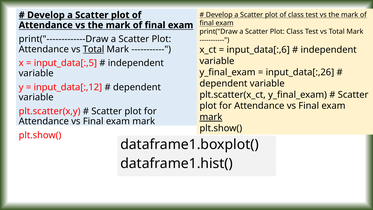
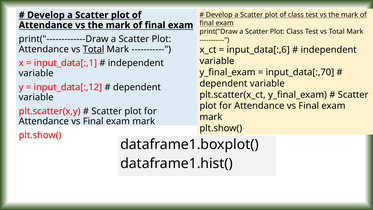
input_data[:,5: input_data[:,5 -> input_data[:,1
input_data[:,26: input_data[:,26 -> input_data[:,70
mark at (211, 117) underline: present -> none
